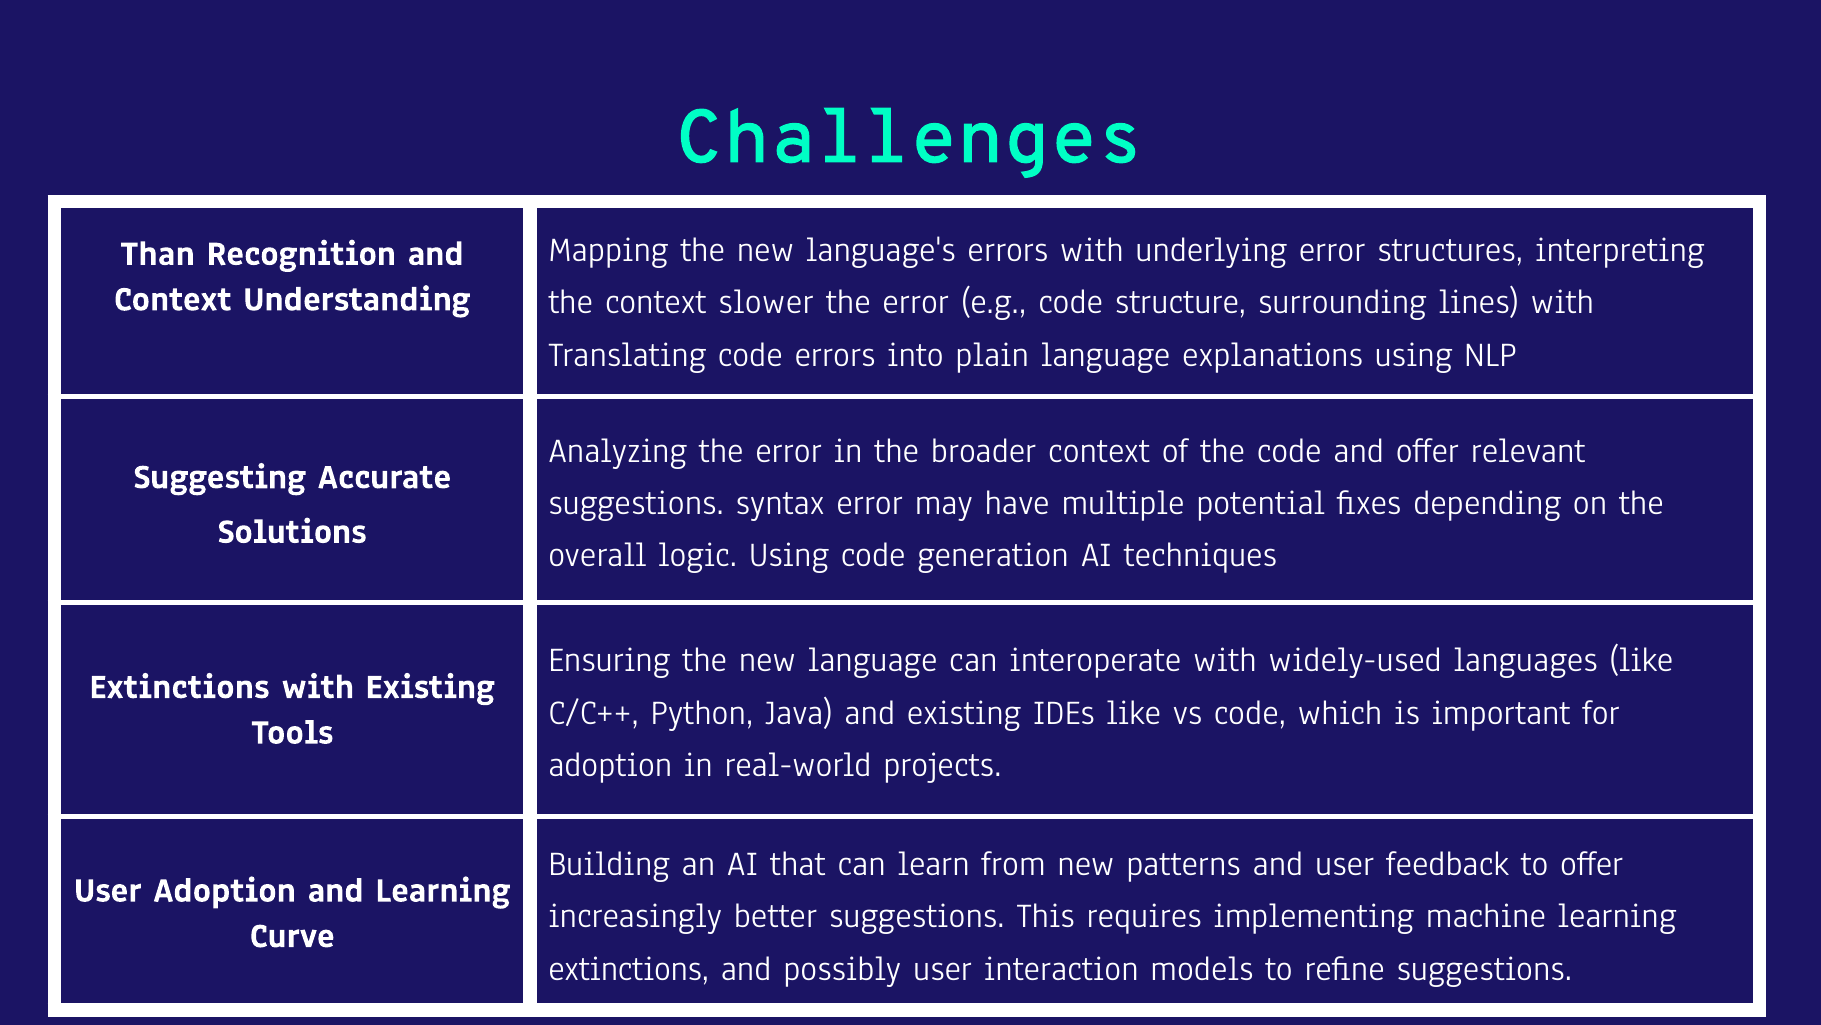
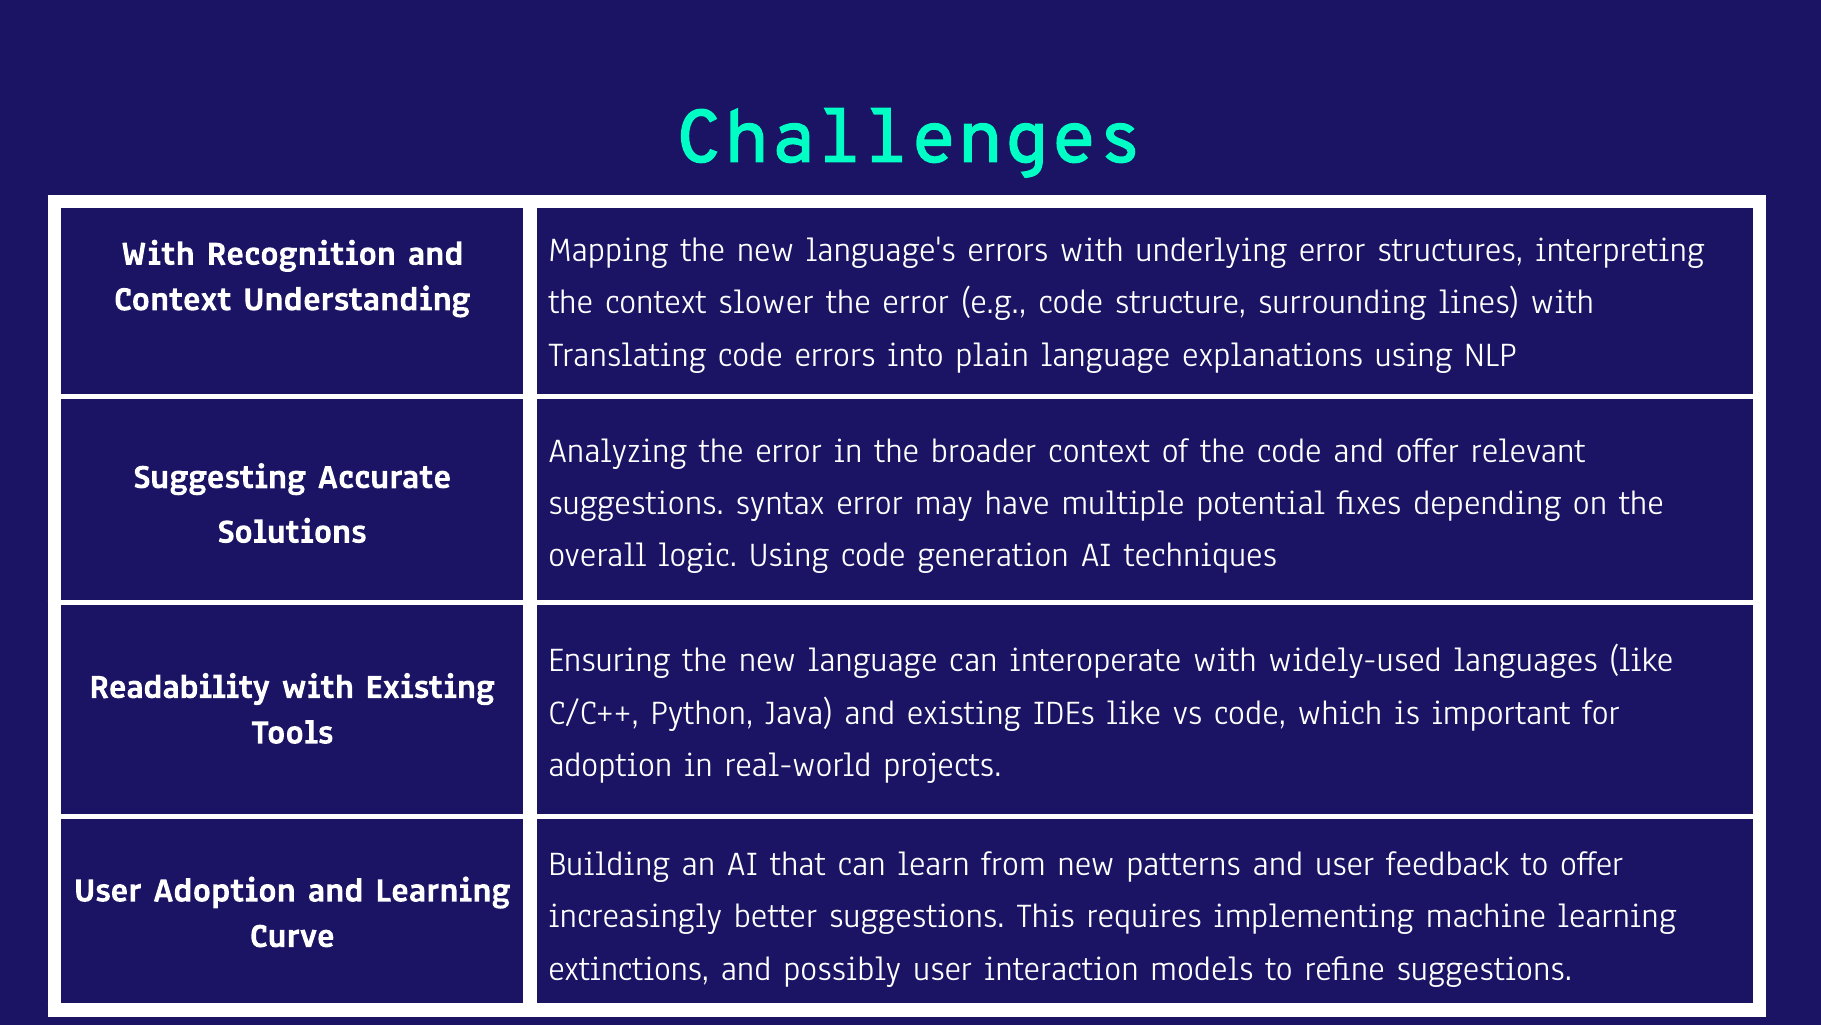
Than at (158, 253): Than -> With
Extinctions at (179, 686): Extinctions -> Readability
